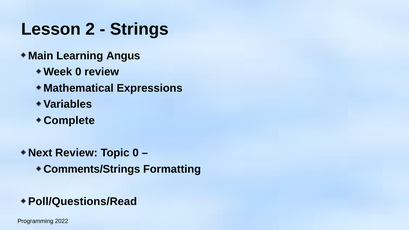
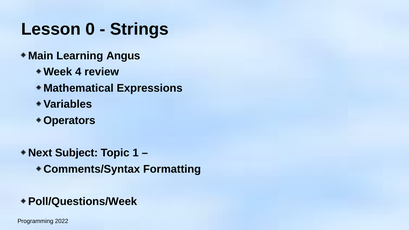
2: 2 -> 0
Week 0: 0 -> 4
Complete: Complete -> Operators
Next Review: Review -> Subject
Topic 0: 0 -> 1
Comments/Strings: Comments/Strings -> Comments/Syntax
Poll/Questions/Read: Poll/Questions/Read -> Poll/Questions/Week
